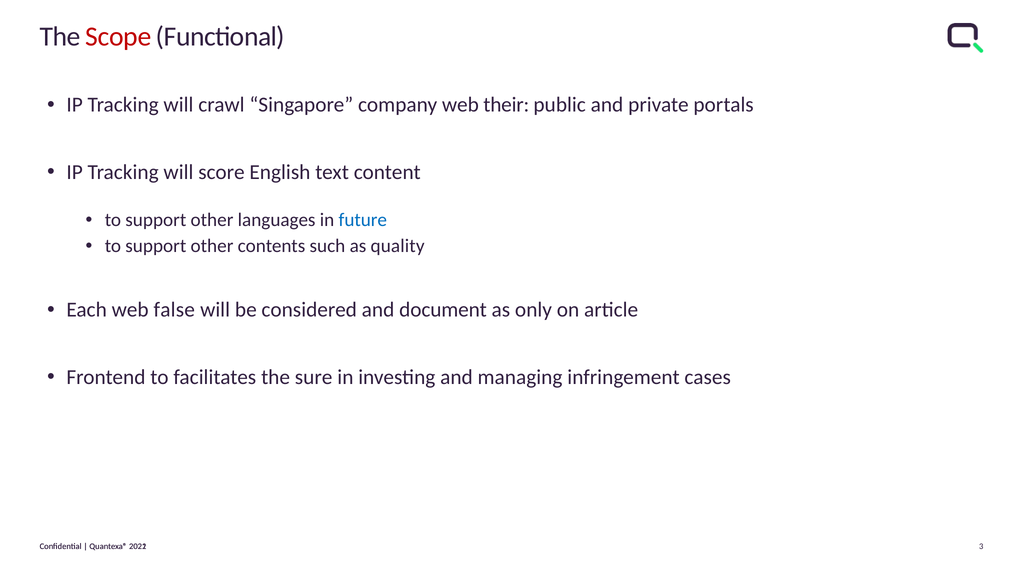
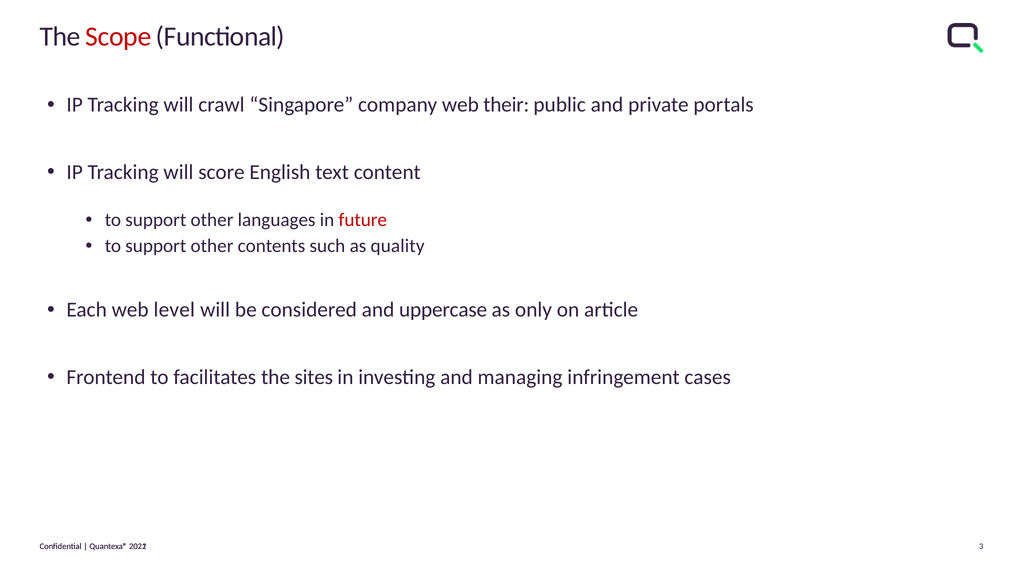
future colour: blue -> red
false: false -> level
document: document -> uppercase
sure: sure -> sites
